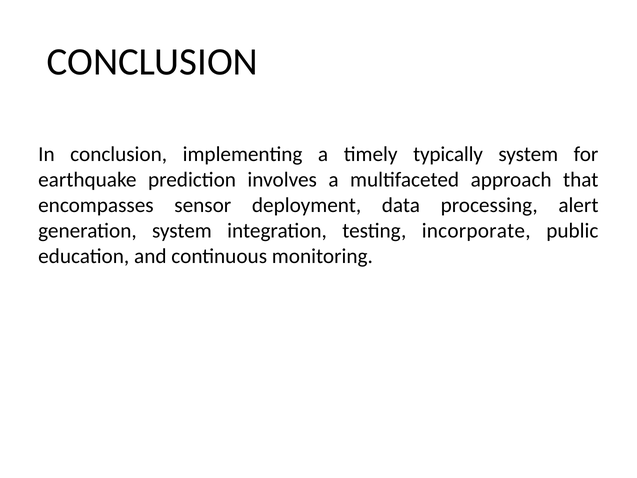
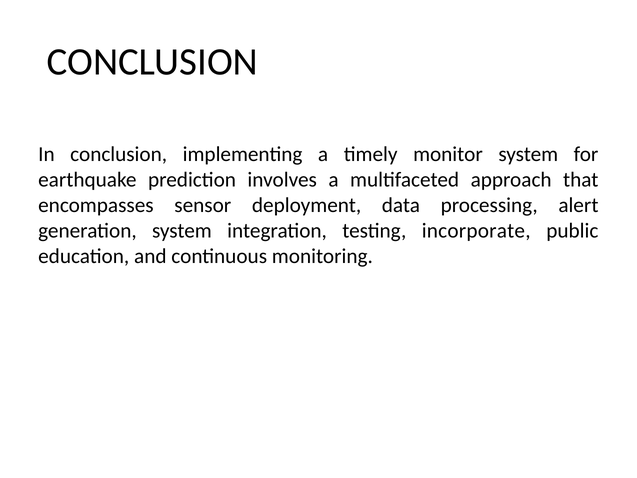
typically: typically -> monitor
